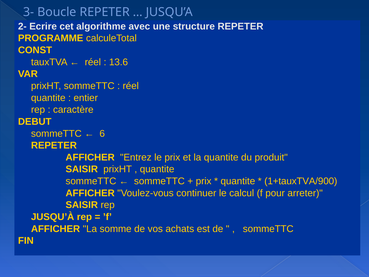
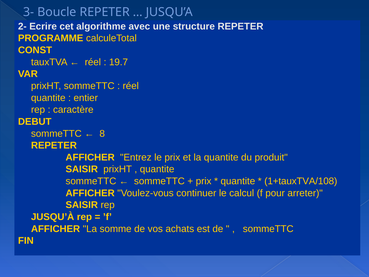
13.6: 13.6 -> 19.7
6: 6 -> 8
1+tauxTVA/900: 1+tauxTVA/900 -> 1+tauxTVA/108
